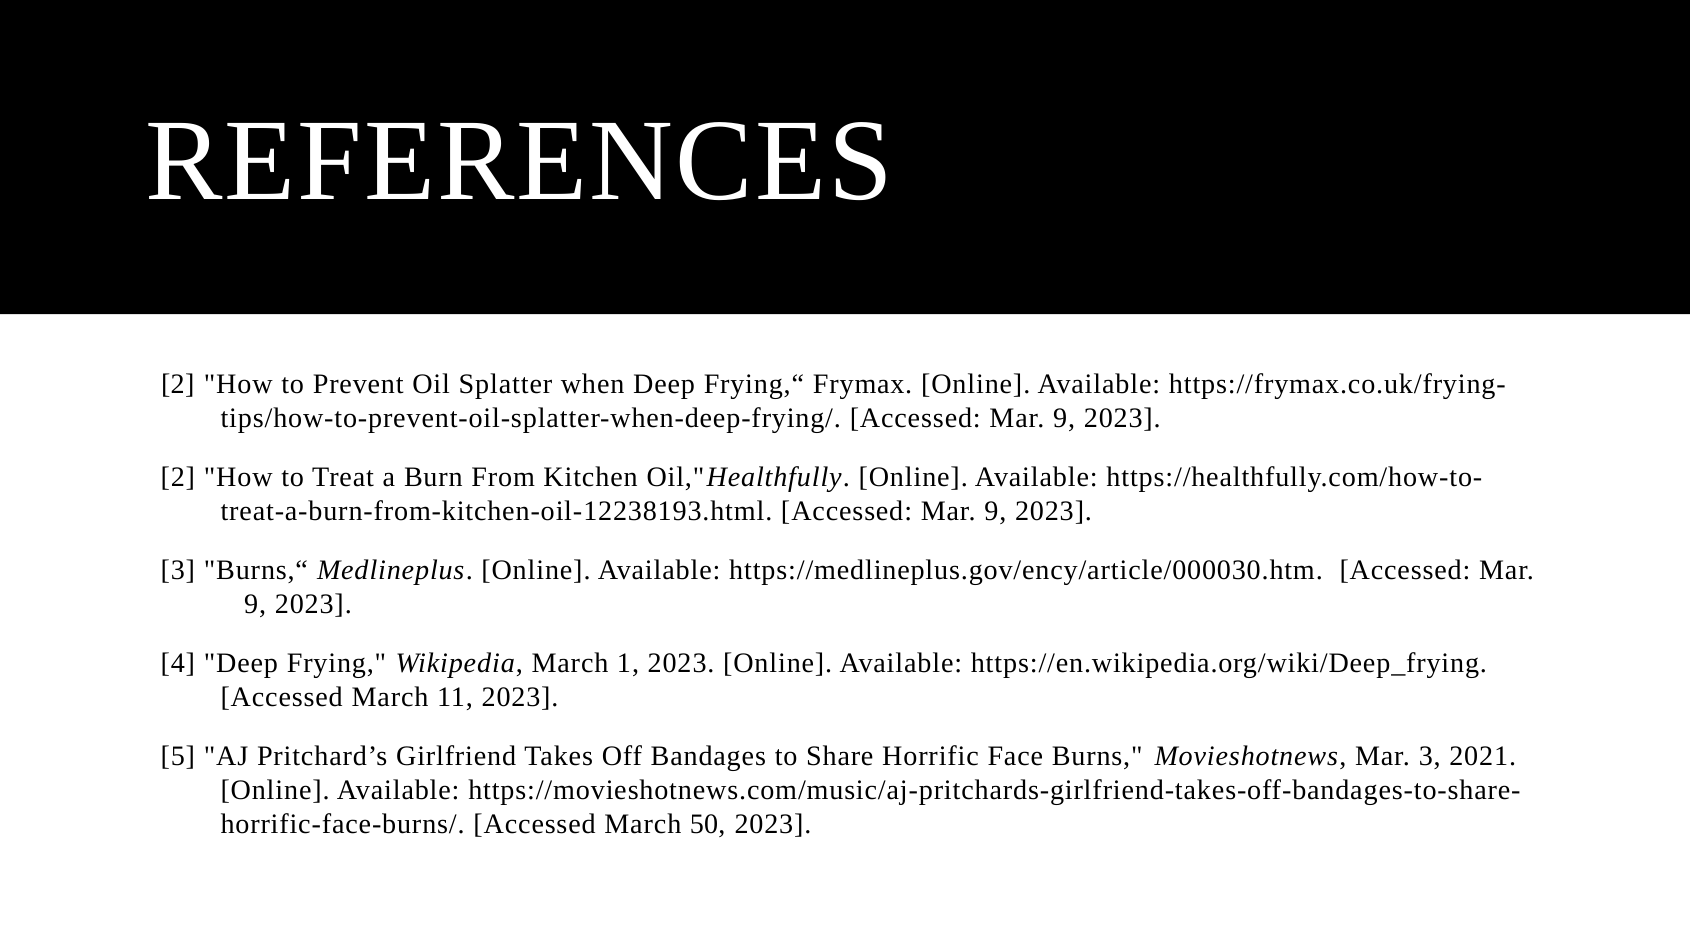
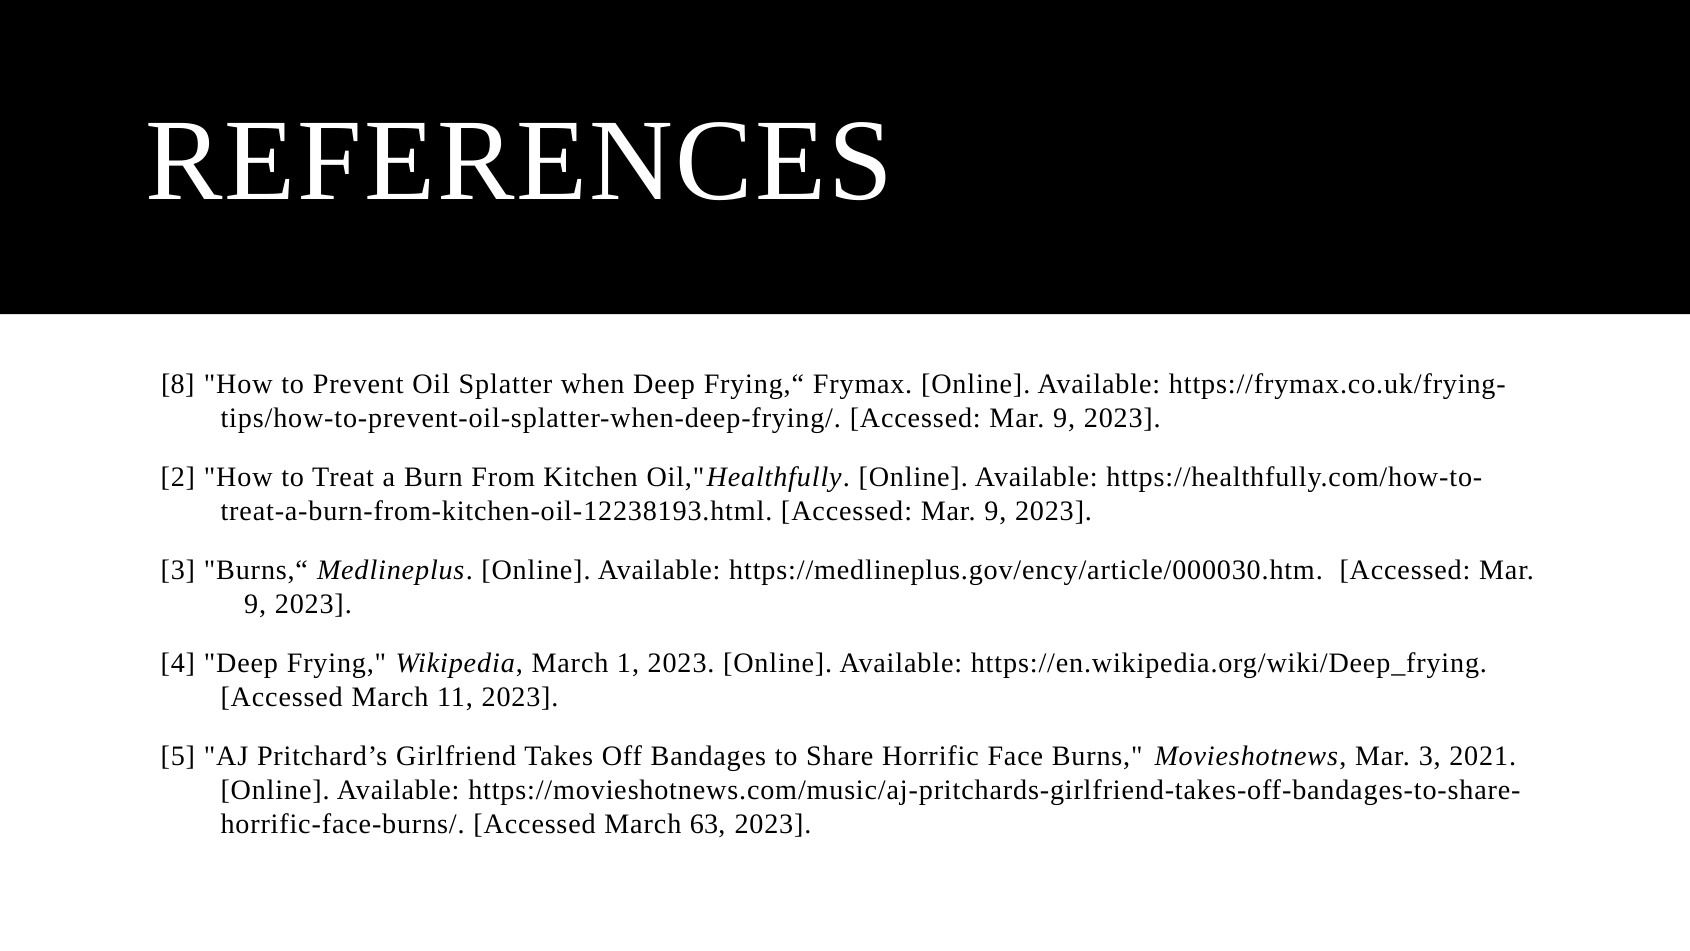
2 at (178, 384): 2 -> 8
50: 50 -> 63
